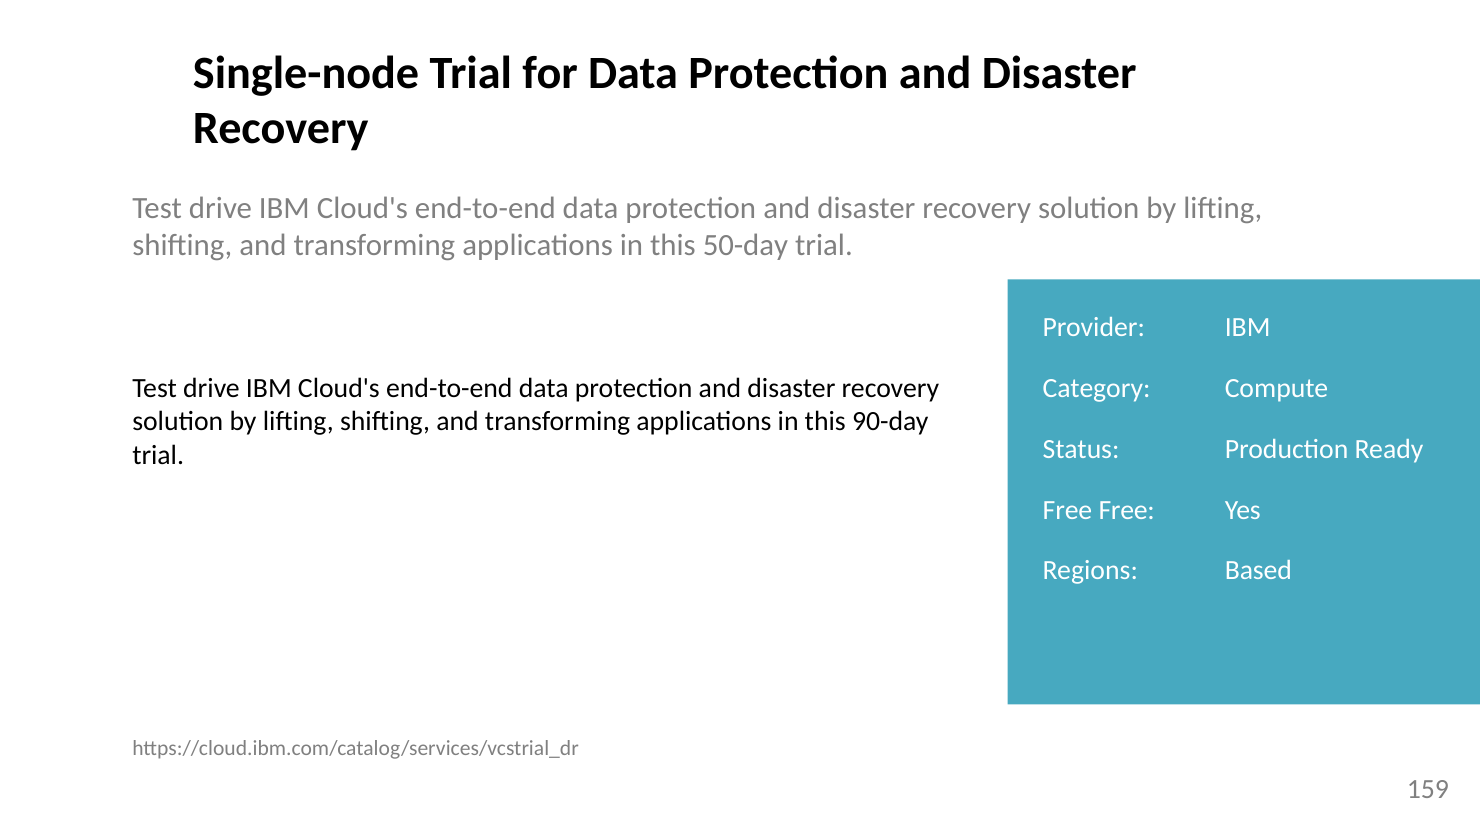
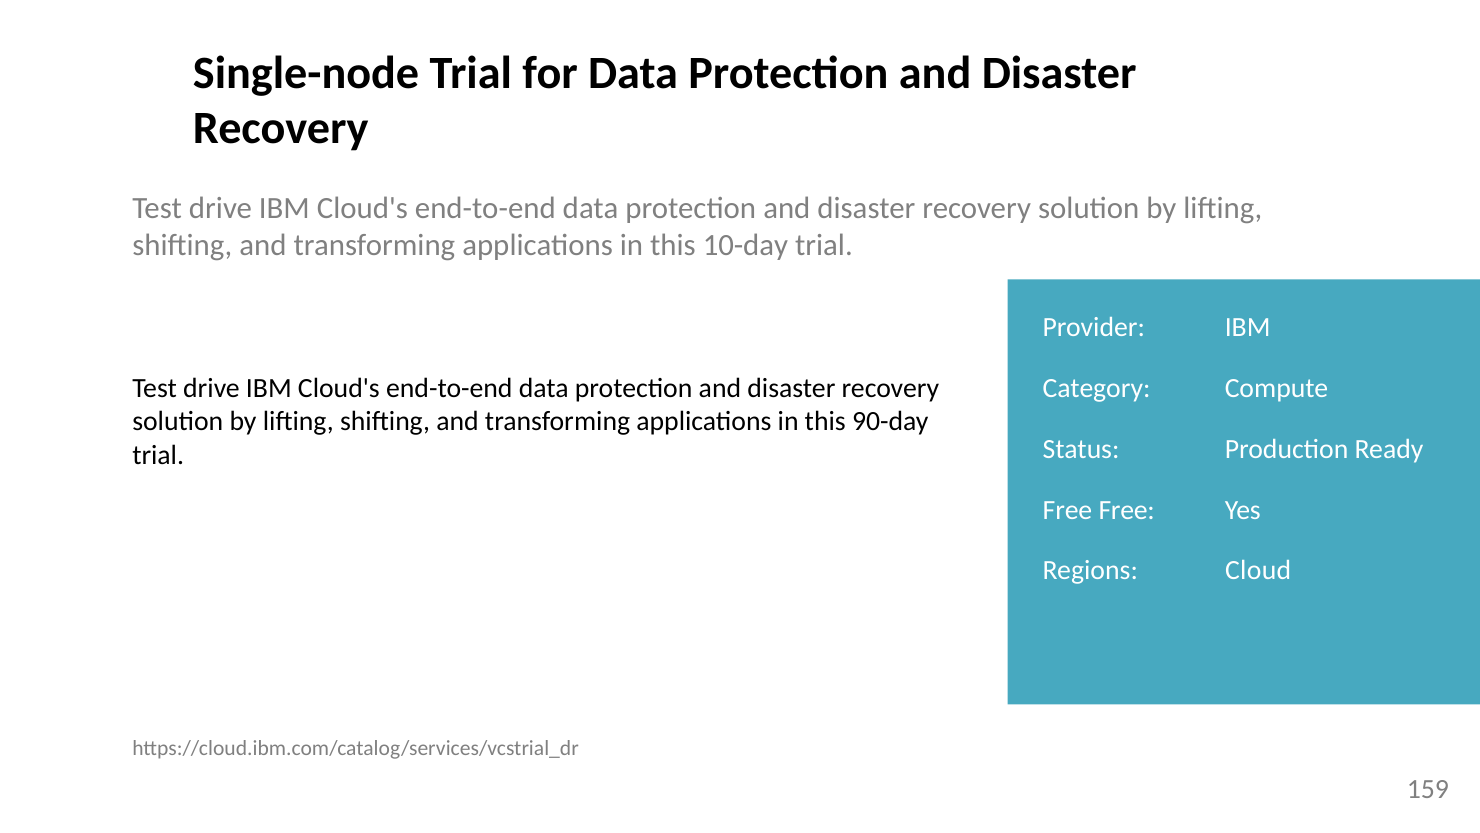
50-day: 50-day -> 10-day
Based: Based -> Cloud
